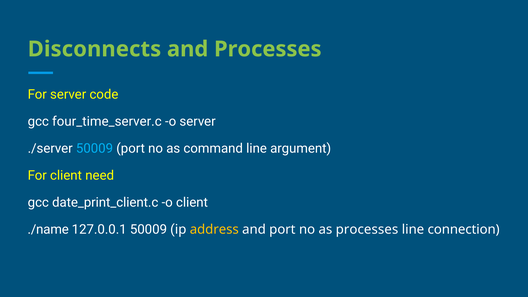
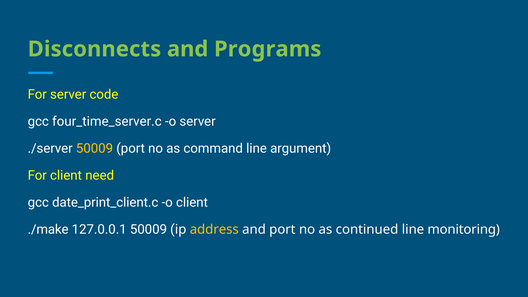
and Processes: Processes -> Programs
50009 at (95, 148) colour: light blue -> yellow
./name: ./name -> ./make
as processes: processes -> continued
connection: connection -> monitoring
